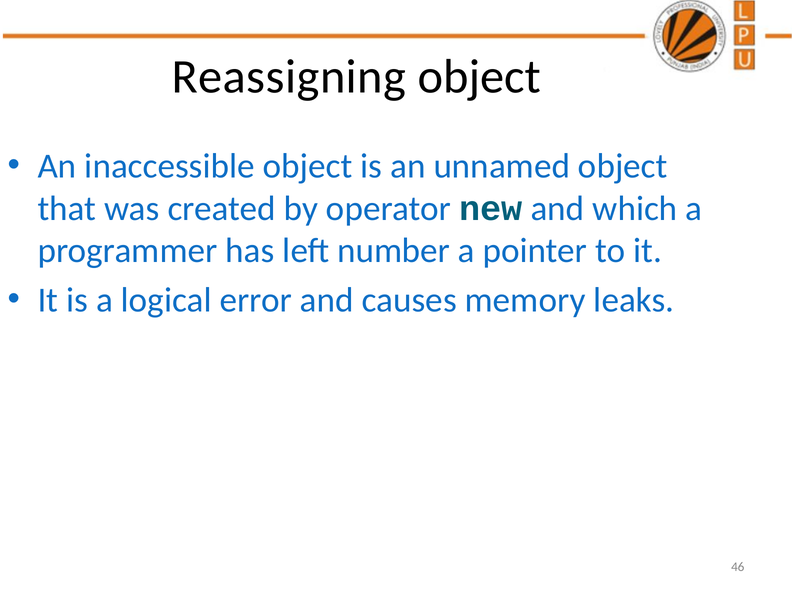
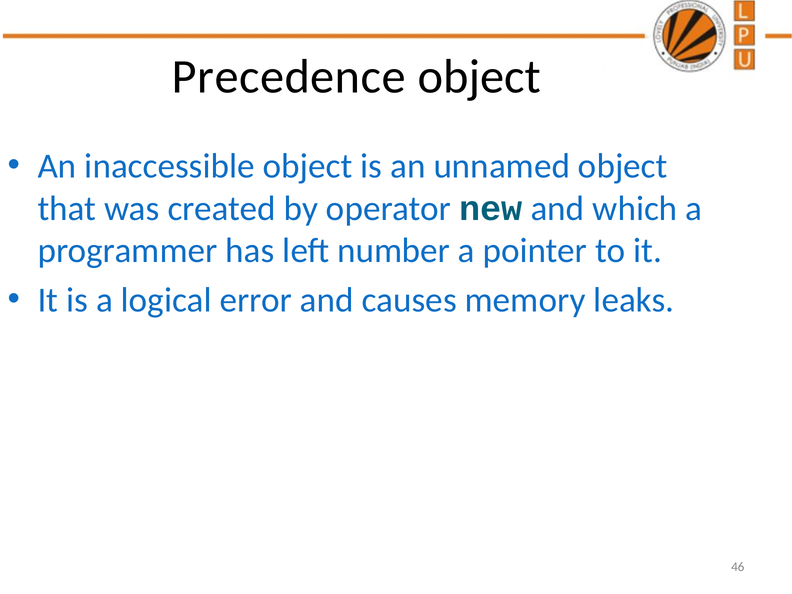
Reassigning: Reassigning -> Precedence
